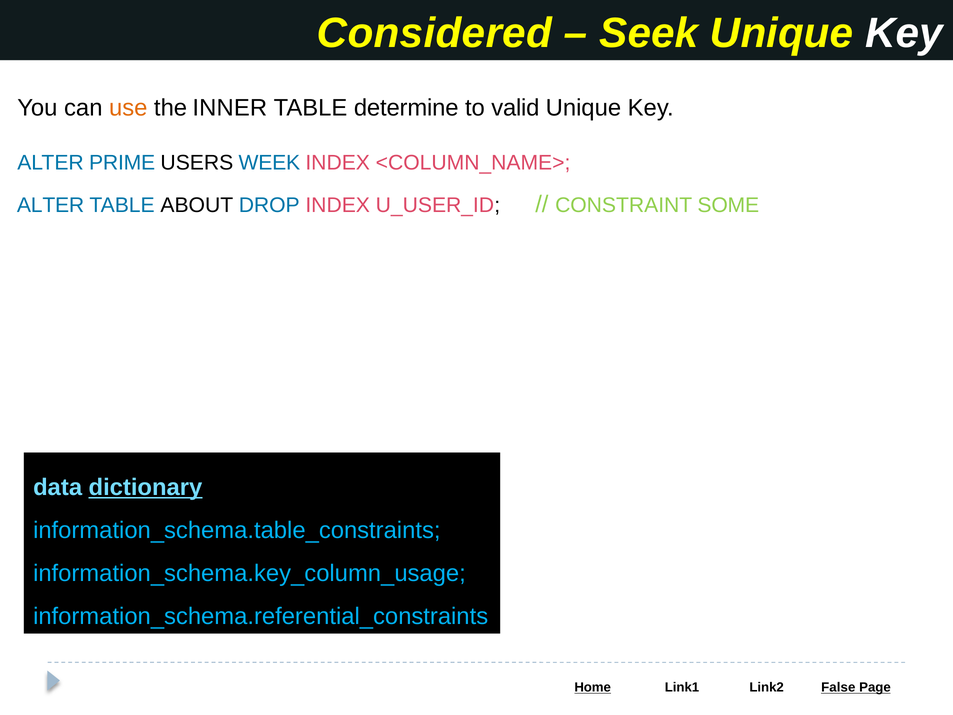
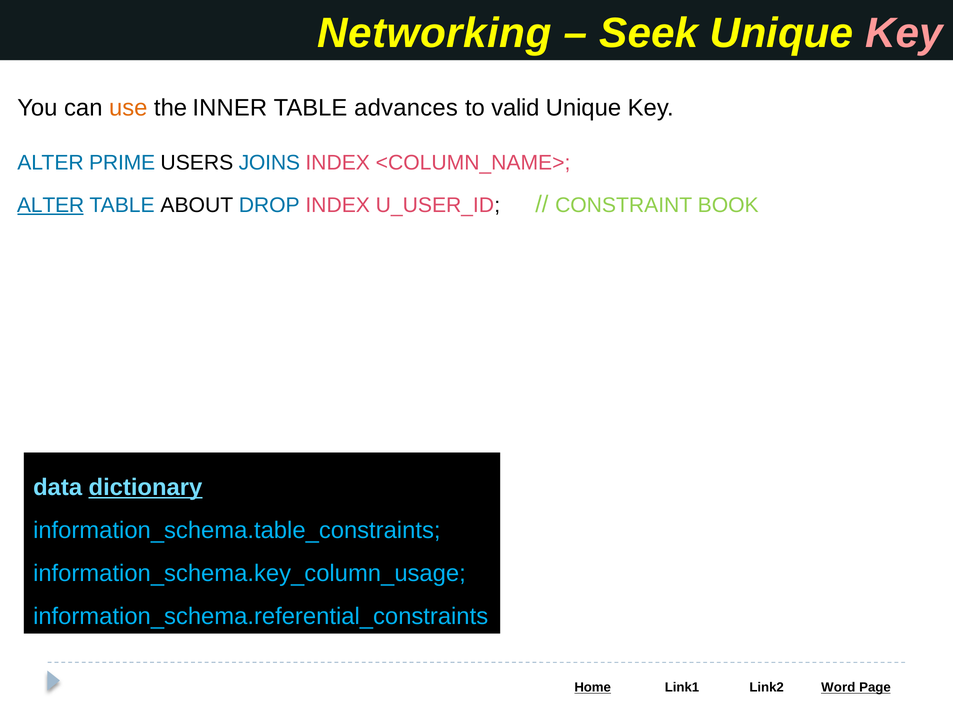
Considered: Considered -> Networking
Key at (904, 33) colour: white -> pink
determine: determine -> advances
WEEK: WEEK -> JOINS
ALTER at (51, 205) underline: none -> present
SOME: SOME -> BOOK
False: False -> Word
